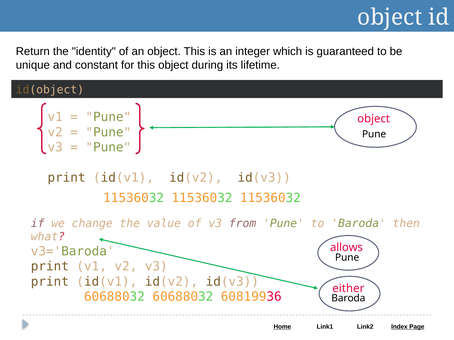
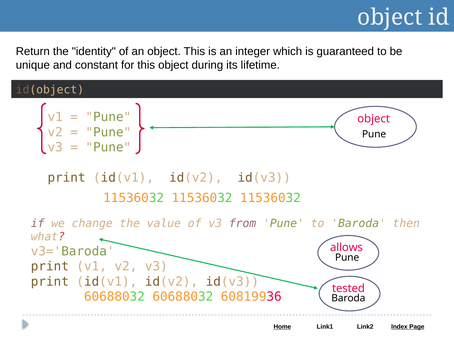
either: either -> tested
